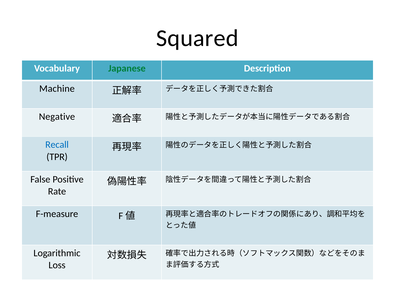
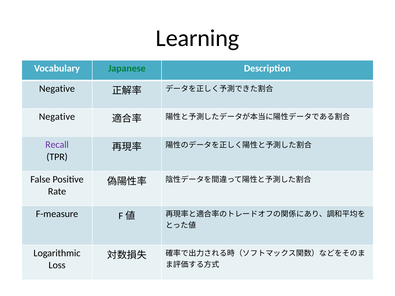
Squared: Squared -> Learning
Machine at (57, 89): Machine -> Negative
Recall colour: blue -> purple
